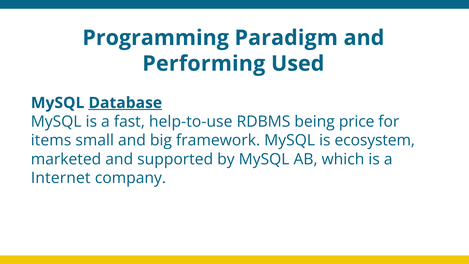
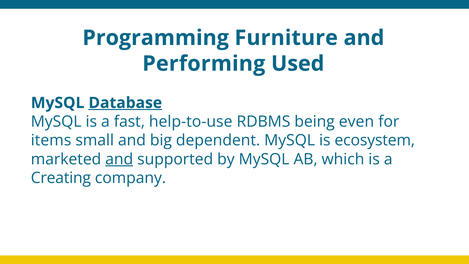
Paradigm: Paradigm -> Furniture
price: price -> even
framework: framework -> dependent
and at (119, 159) underline: none -> present
Internet: Internet -> Creating
